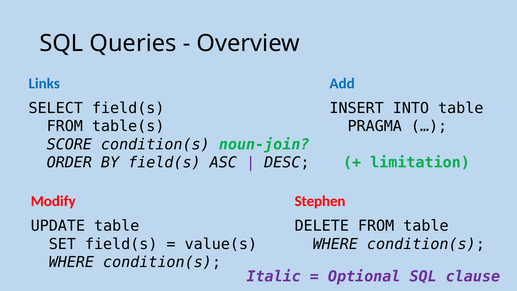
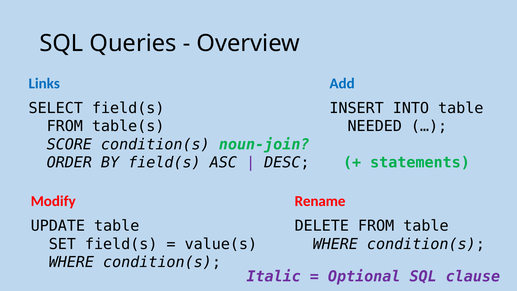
PRAGMA: PRAGMA -> NEEDED
limitation: limitation -> statements
Stephen: Stephen -> Rename
